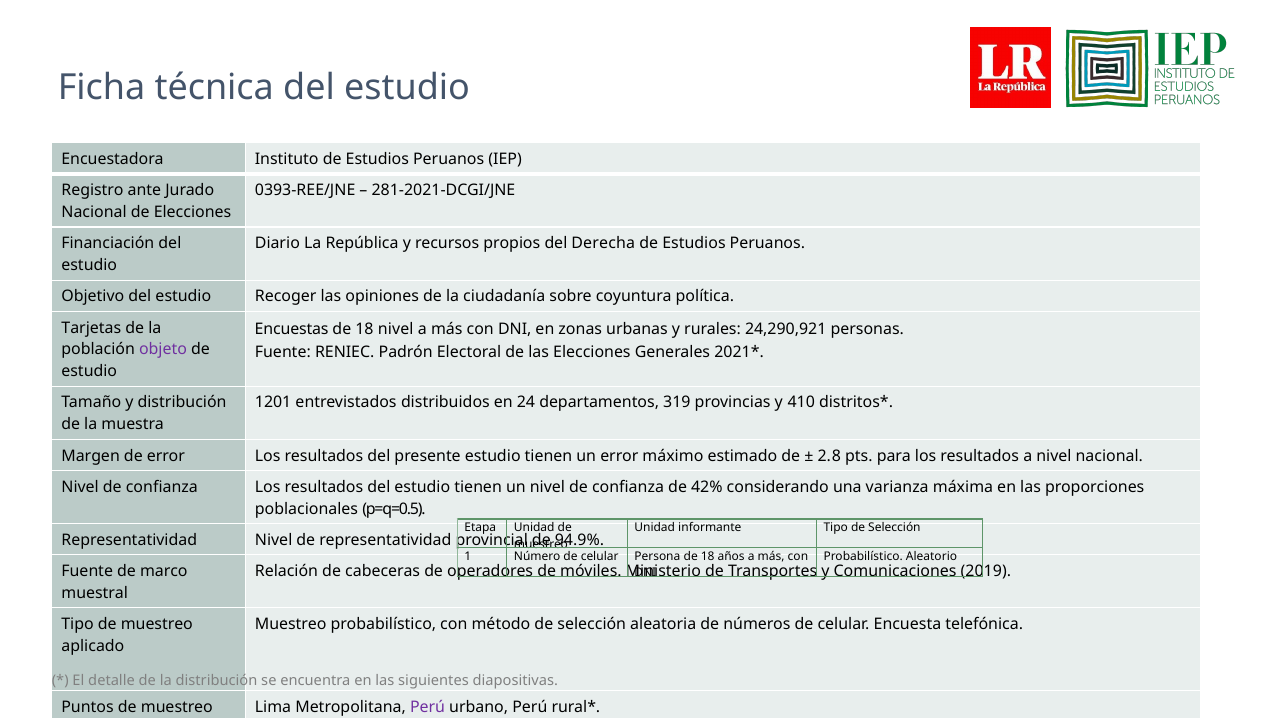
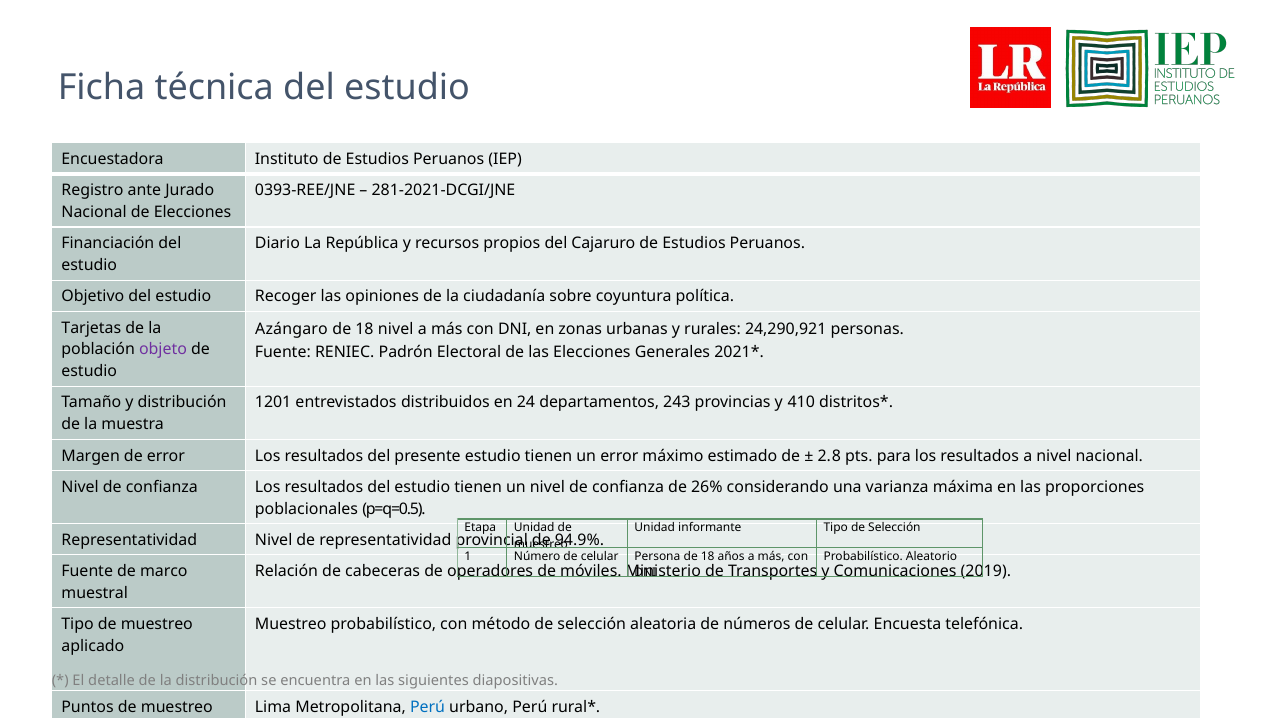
Derecha: Derecha -> Cajaruro
Encuestas: Encuestas -> Azángaro
319: 319 -> 243
42%: 42% -> 26%
Perú at (428, 708) colour: purple -> blue
